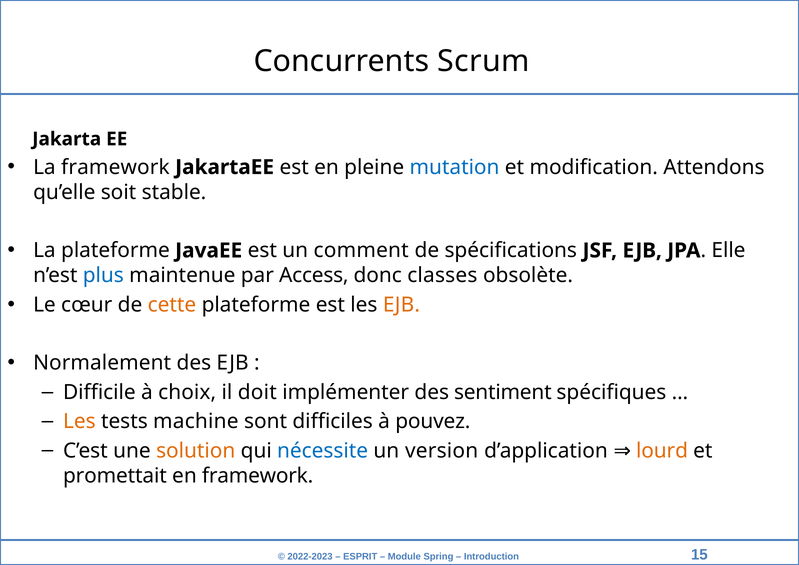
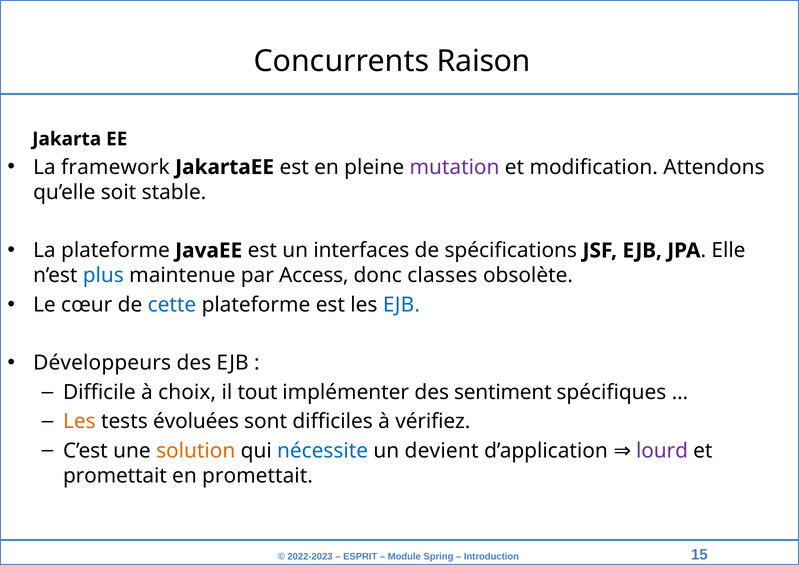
Scrum: Scrum -> Raison
mutation colour: blue -> purple
comment: comment -> interfaces
cette colour: orange -> blue
EJB at (402, 305) colour: orange -> blue
Normalement: Normalement -> Développeurs
doit: doit -> tout
machine: machine -> évoluées
pouvez: pouvez -> vérifiez
version: version -> devient
lourd colour: orange -> purple
en framework: framework -> promettait
